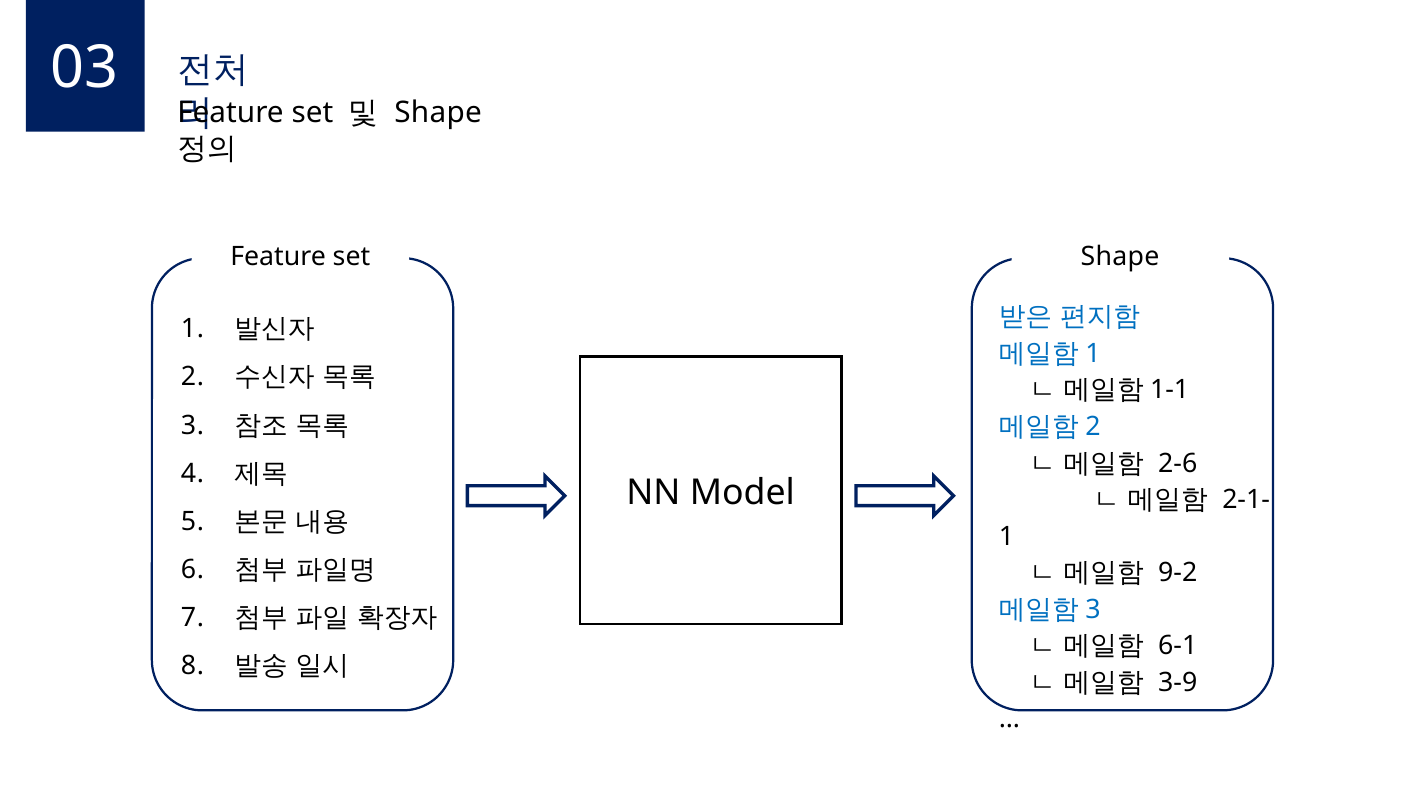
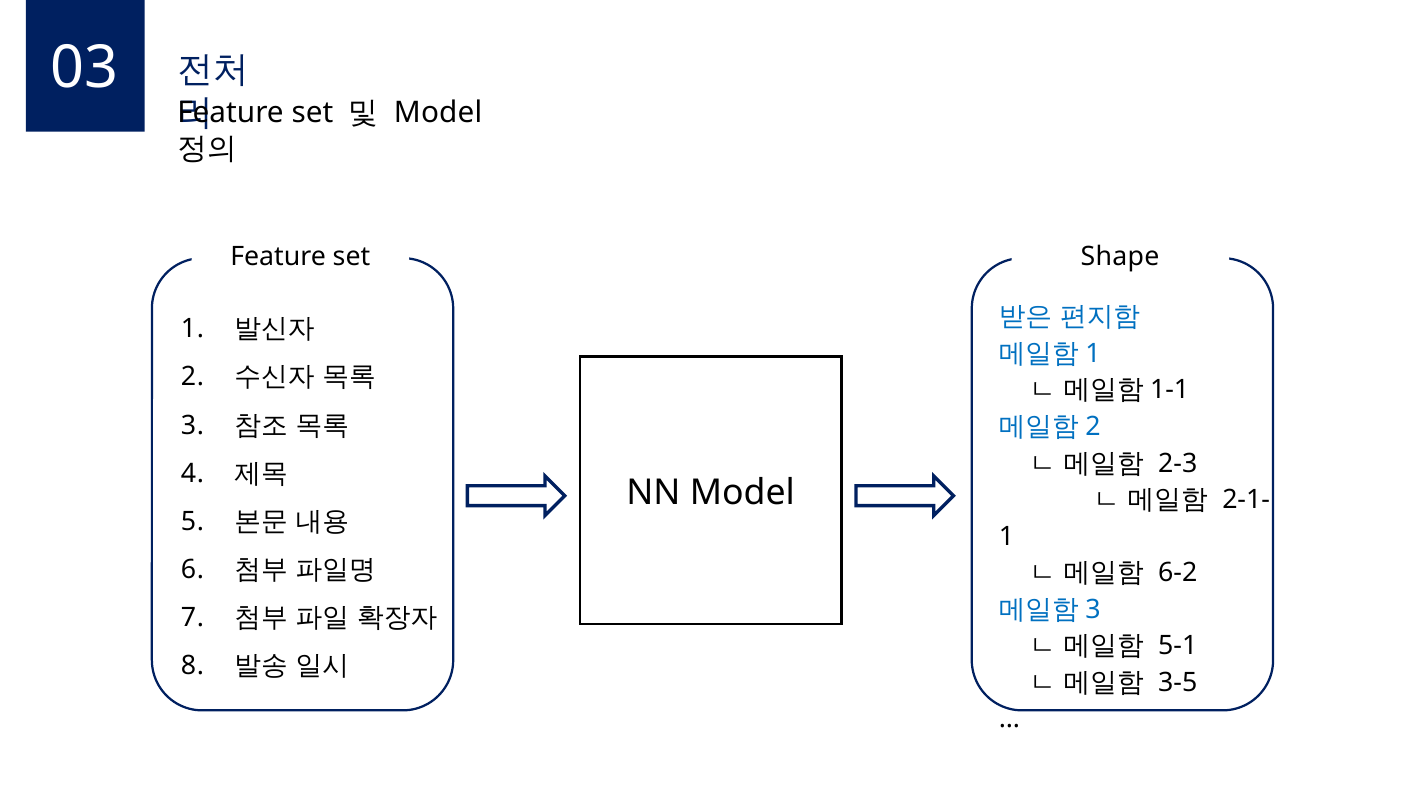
Shape at (438, 113): Shape -> Model
2-6: 2-6 -> 2-3
9-2: 9-2 -> 6-2
6-1: 6-1 -> 5-1
3-9: 3-9 -> 3-5
